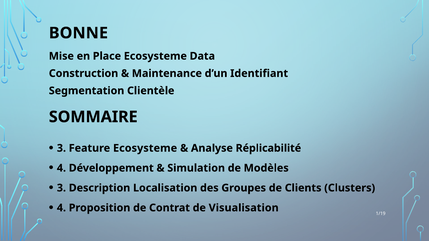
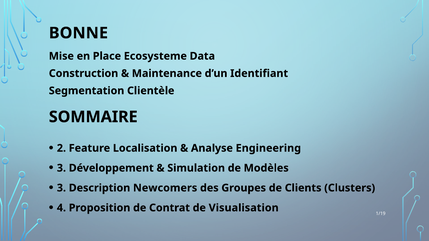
3 at (61, 148): 3 -> 2
Feature Ecosysteme: Ecosysteme -> Localisation
Réplicabilité: Réplicabilité -> Engineering
4 at (61, 168): 4 -> 3
Localisation: Localisation -> Newcomers
